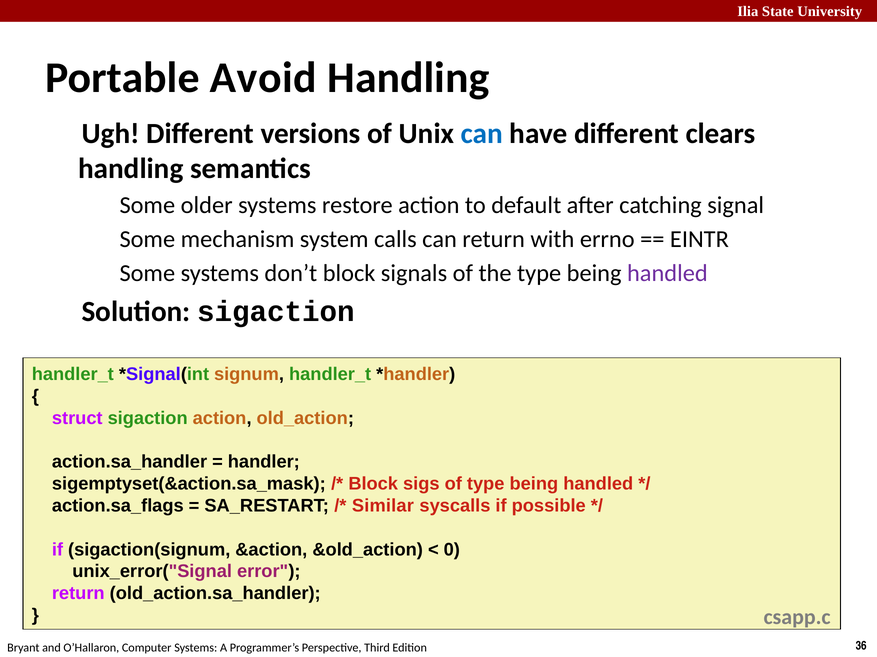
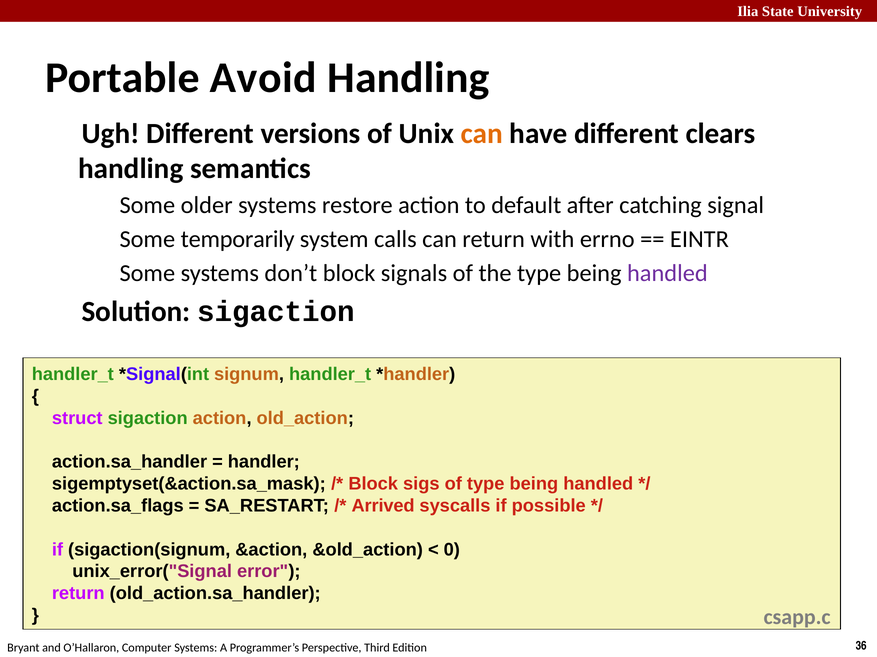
can at (482, 134) colour: blue -> orange
mechanism: mechanism -> temporarily
Similar: Similar -> Arrived
